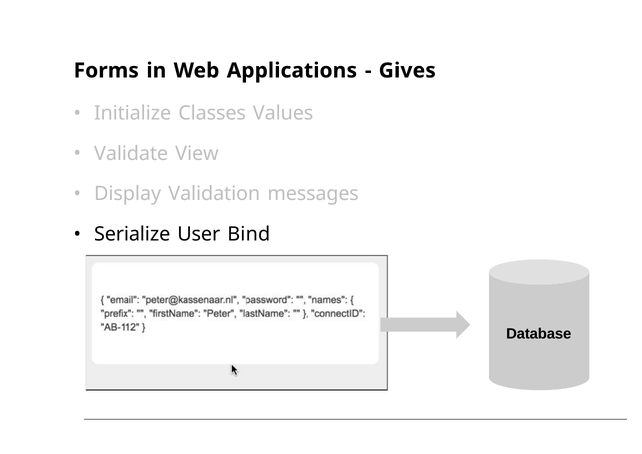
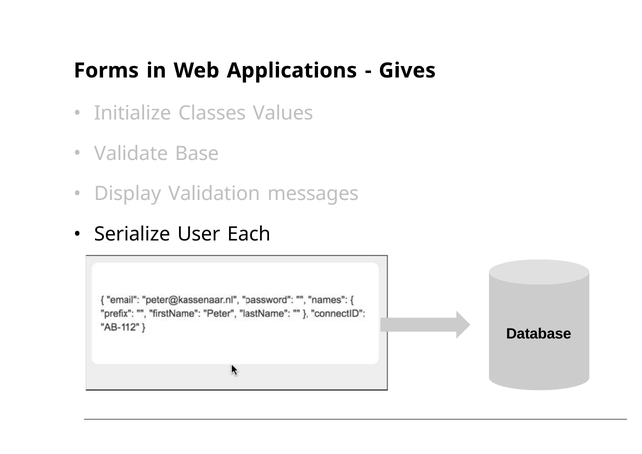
View: View -> Base
Bind: Bind -> Each
